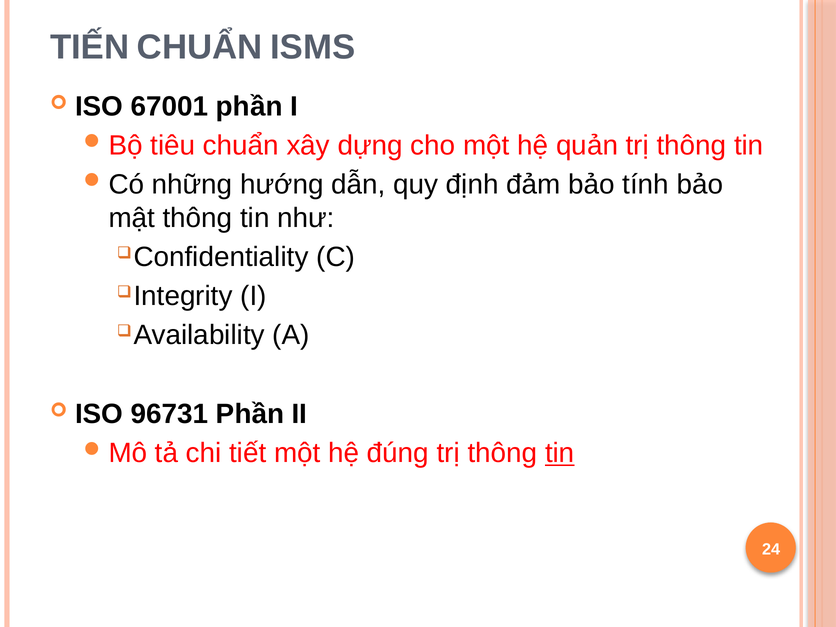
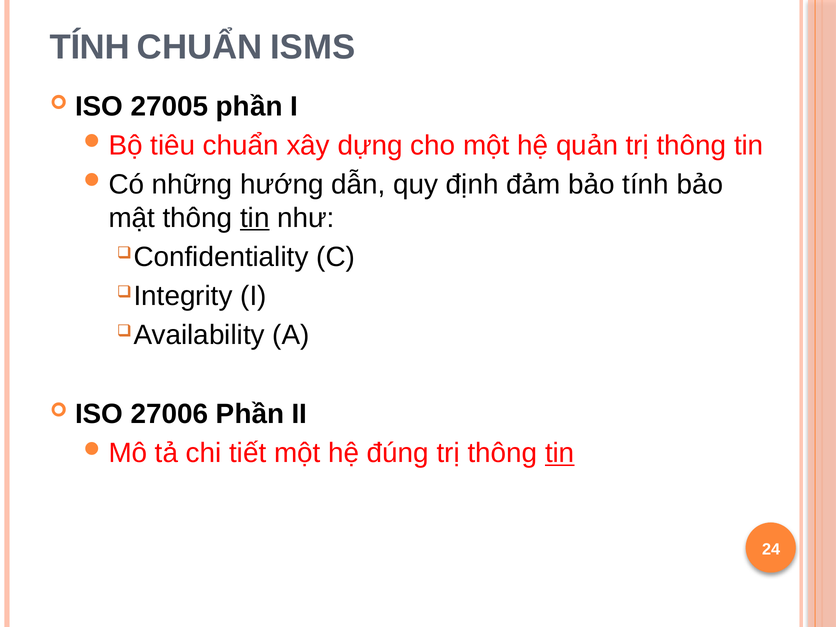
TIẾN at (90, 47): TIẾN -> TÍNH
67001: 67001 -> 27005
tin at (255, 218) underline: none -> present
96731: 96731 -> 27006
